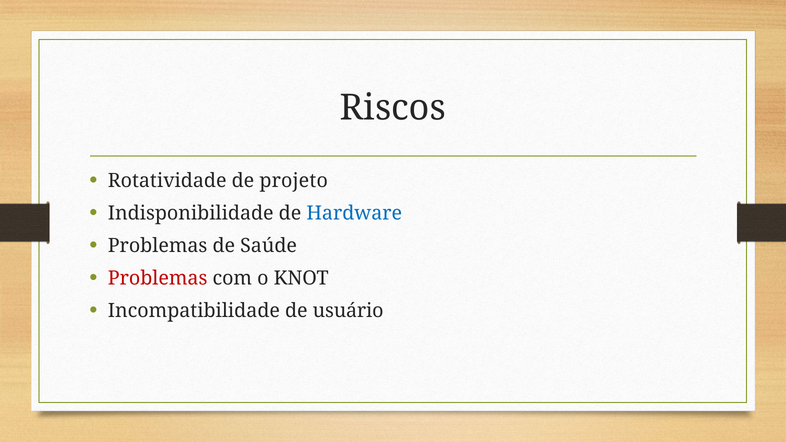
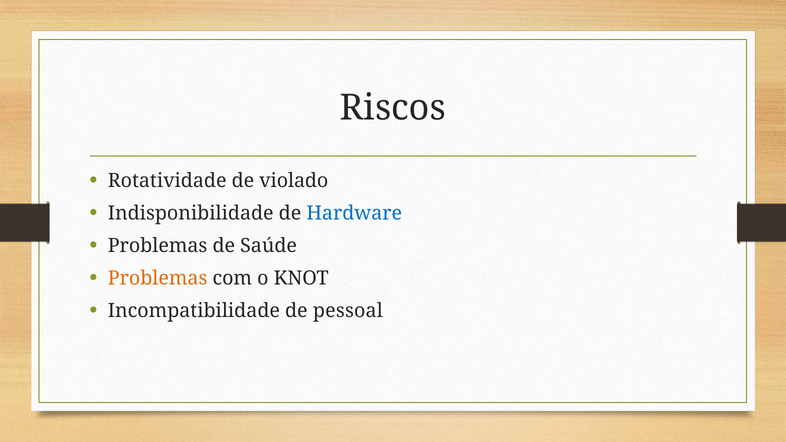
projeto: projeto -> violado
Problemas at (158, 278) colour: red -> orange
usuário: usuário -> pessoal
